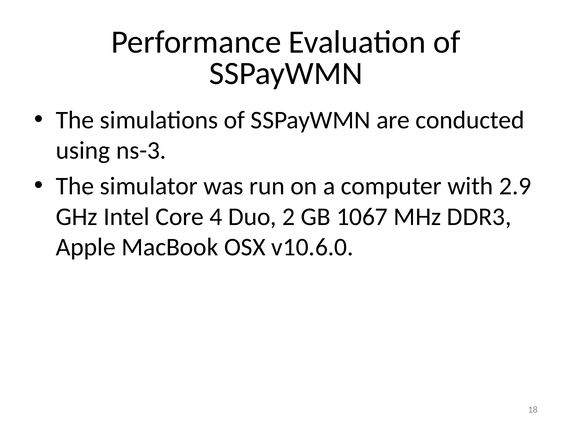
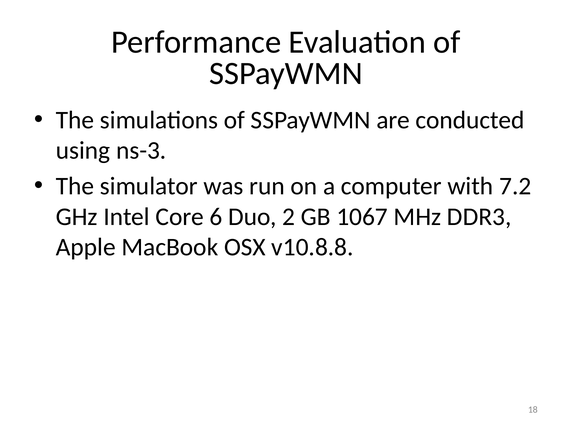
2.9: 2.9 -> 7.2
4: 4 -> 6
v10.6.0: v10.6.0 -> v10.8.8
